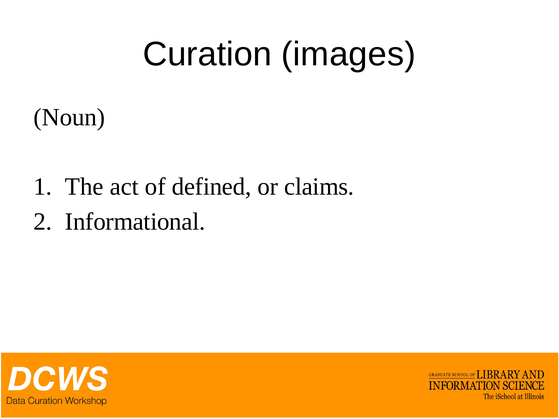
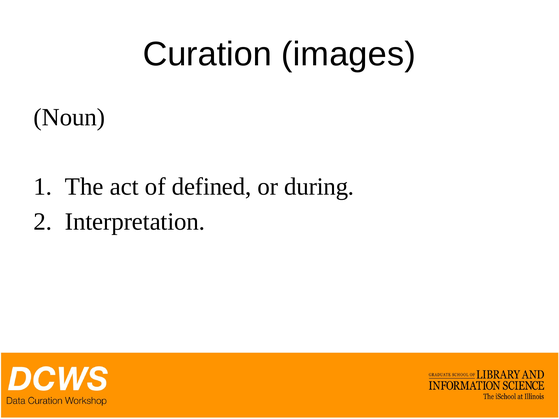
claims: claims -> during
Informational: Informational -> Interpretation
